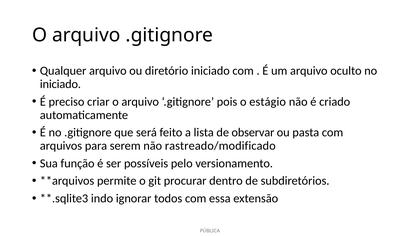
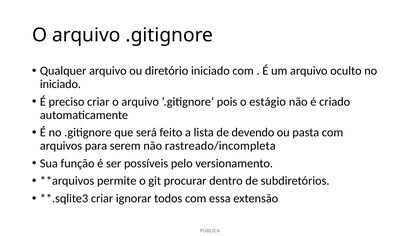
observar: observar -> devendo
rastreado/modificado: rastreado/modificado -> rastreado/incompleta
indo at (102, 199): indo -> criar
